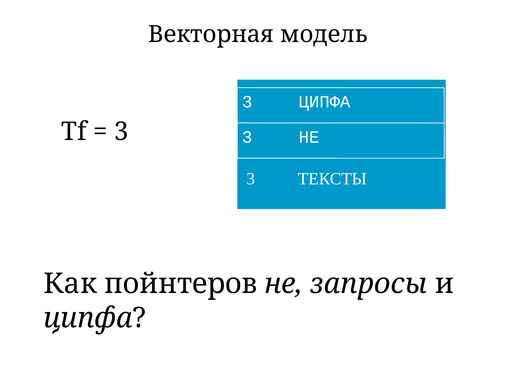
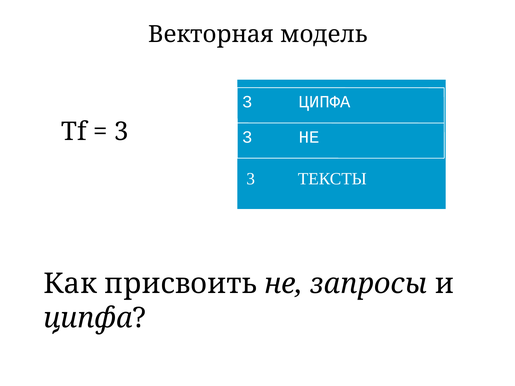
пойнтеров: пойнтеров -> присвоить
